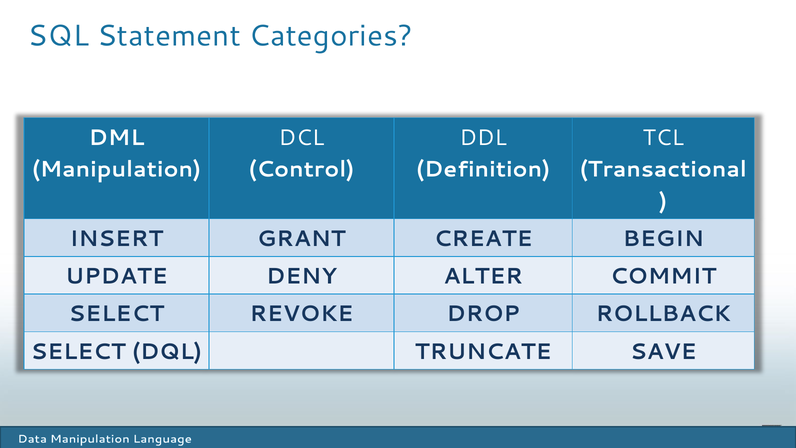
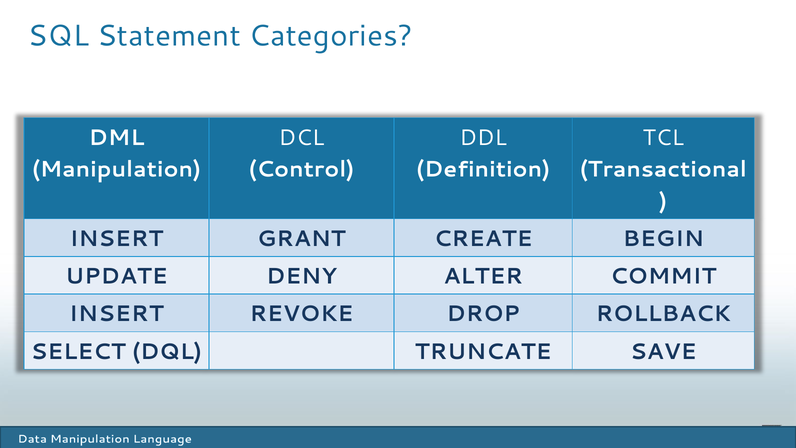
SELECT at (116, 314): SELECT -> INSERT
